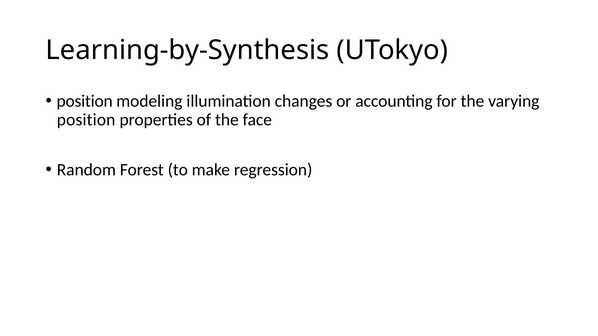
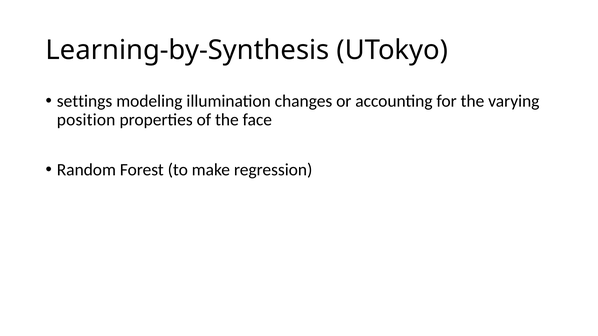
position at (85, 101): position -> settings
